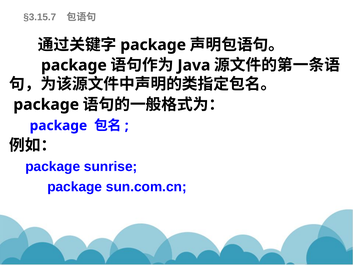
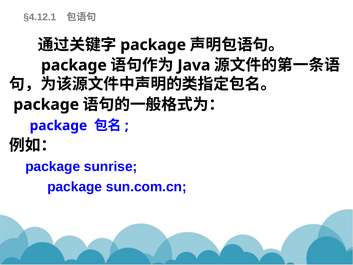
§3.15.7: §3.15.7 -> §4.12.1
